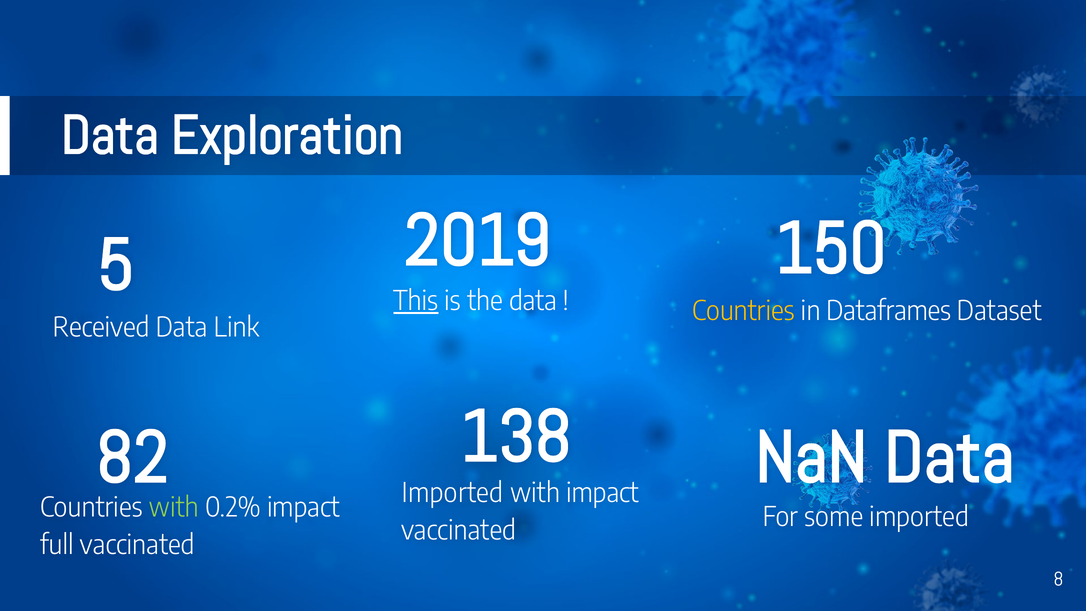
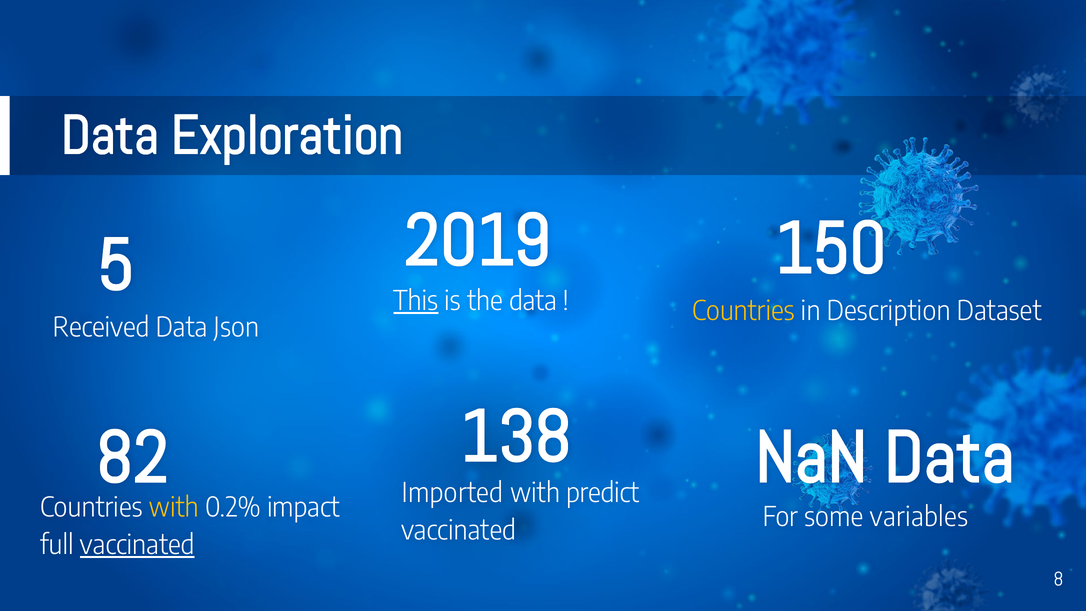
Dataframes: Dataframes -> Description
Link: Link -> Json
with impact: impact -> predict
with at (174, 508) colour: light green -> yellow
some imported: imported -> variables
vaccinated at (137, 545) underline: none -> present
